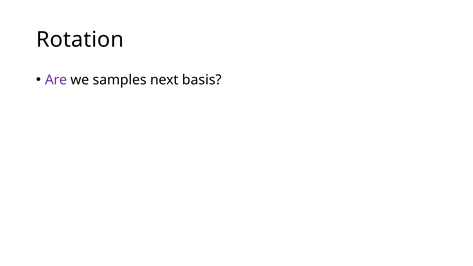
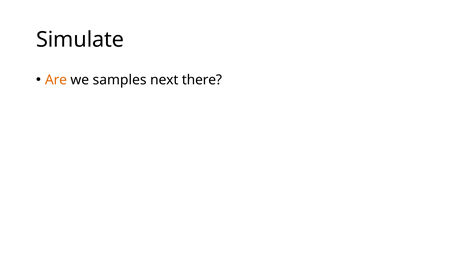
Rotation: Rotation -> Simulate
Are colour: purple -> orange
basis: basis -> there
